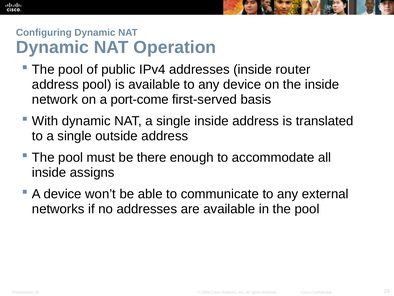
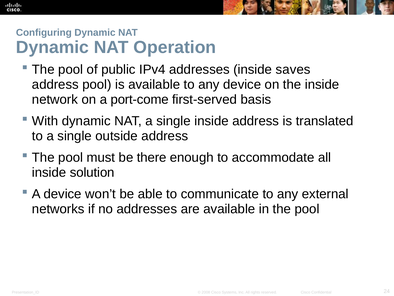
router: router -> saves
assigns: assigns -> solution
